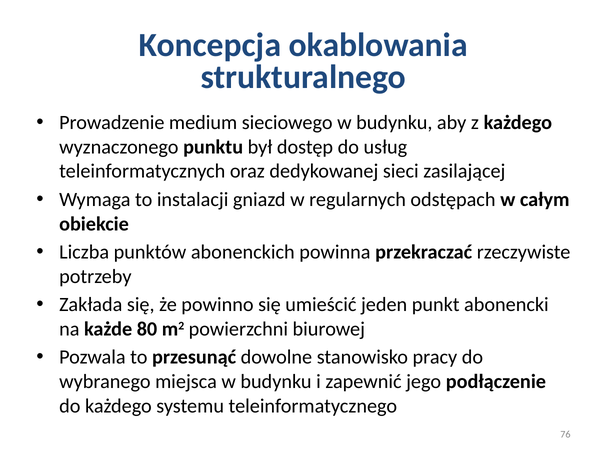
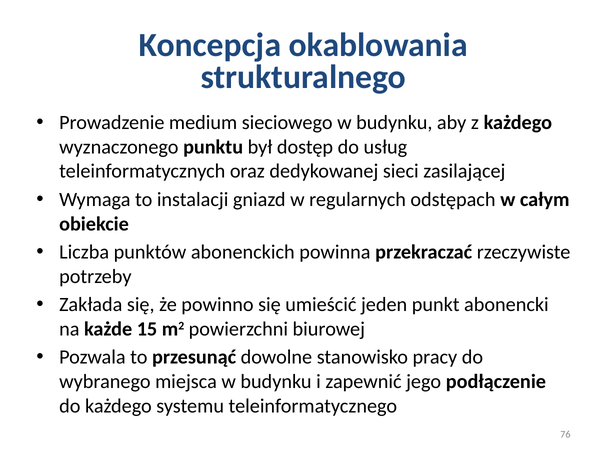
80: 80 -> 15
